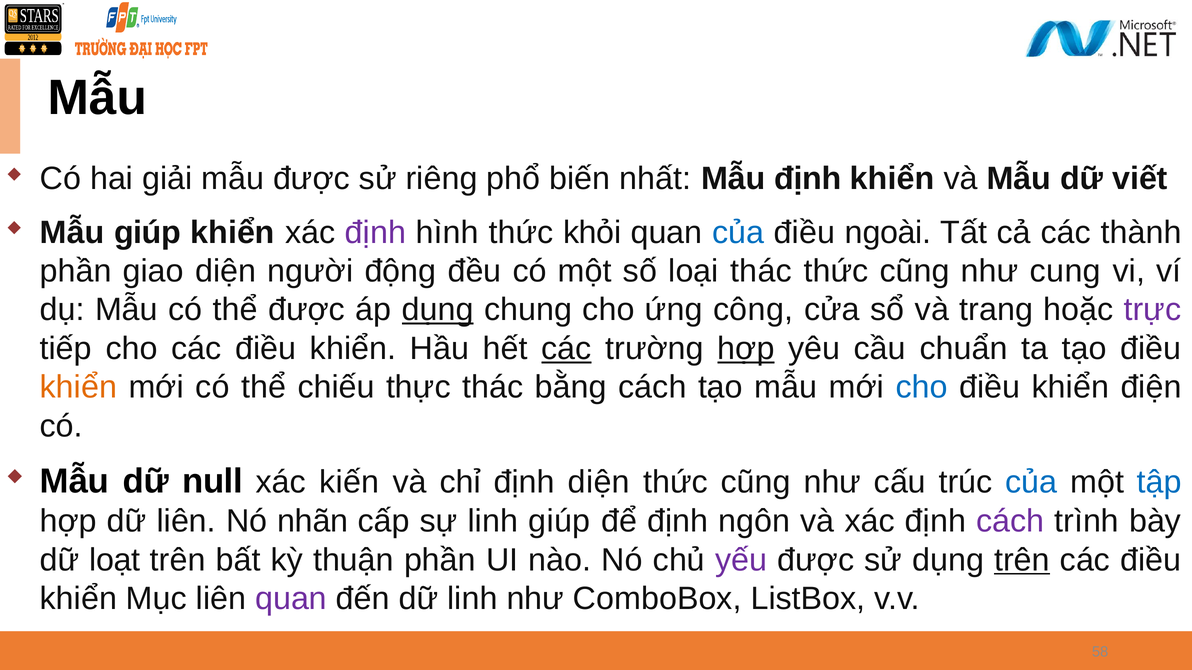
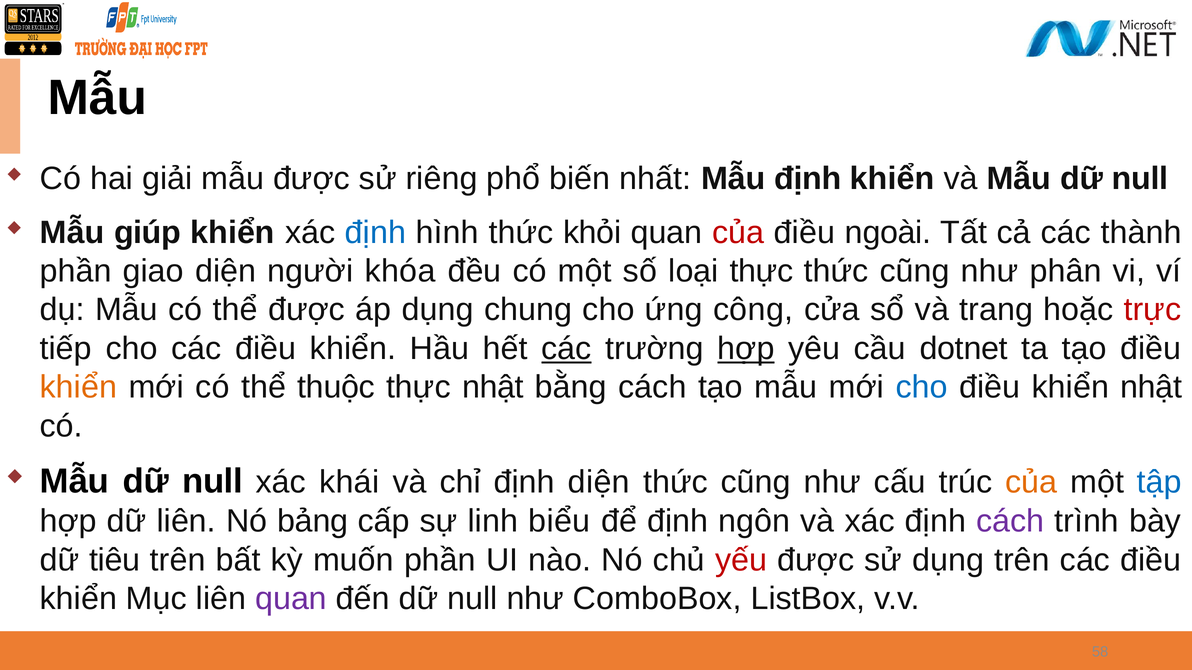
và Mẫu dữ viết: viết -> null
định at (376, 233) colour: purple -> blue
của at (738, 233) colour: blue -> red
động: động -> khóa
loại thác: thác -> thực
cung: cung -> phân
dụng at (438, 310) underline: present -> none
trực colour: purple -> red
chuẩn: chuẩn -> dotnet
chiếu: chiếu -> thuộc
thực thác: thác -> nhật
khiển điện: điện -> nhật
kiến: kiến -> khái
của at (1031, 482) colour: blue -> orange
nhãn: nhãn -> bảng
linh giúp: giúp -> biểu
loạt: loạt -> tiêu
thuận: thuận -> muốn
yếu colour: purple -> red
trên at (1022, 560) underline: present -> none
đến dữ linh: linh -> null
